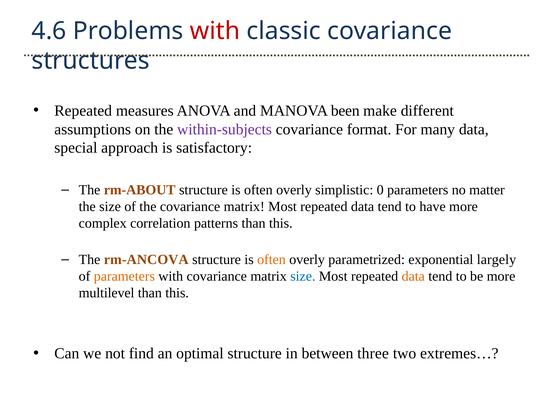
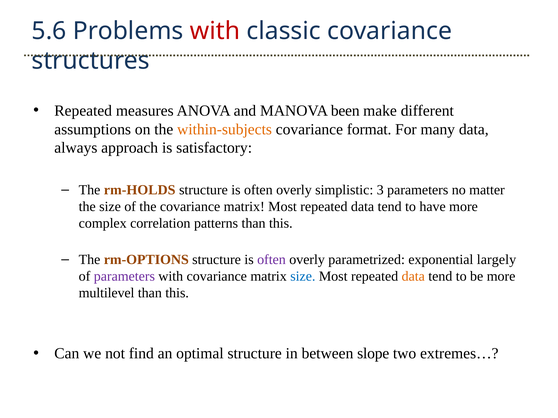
4.6: 4.6 -> 5.6
within-subjects colour: purple -> orange
special: special -> always
rm-ABOUT: rm-ABOUT -> rm-HOLDS
0: 0 -> 3
rm-ANCOVA: rm-ANCOVA -> rm-OPTIONS
often at (271, 260) colour: orange -> purple
parameters at (124, 277) colour: orange -> purple
three: three -> slope
